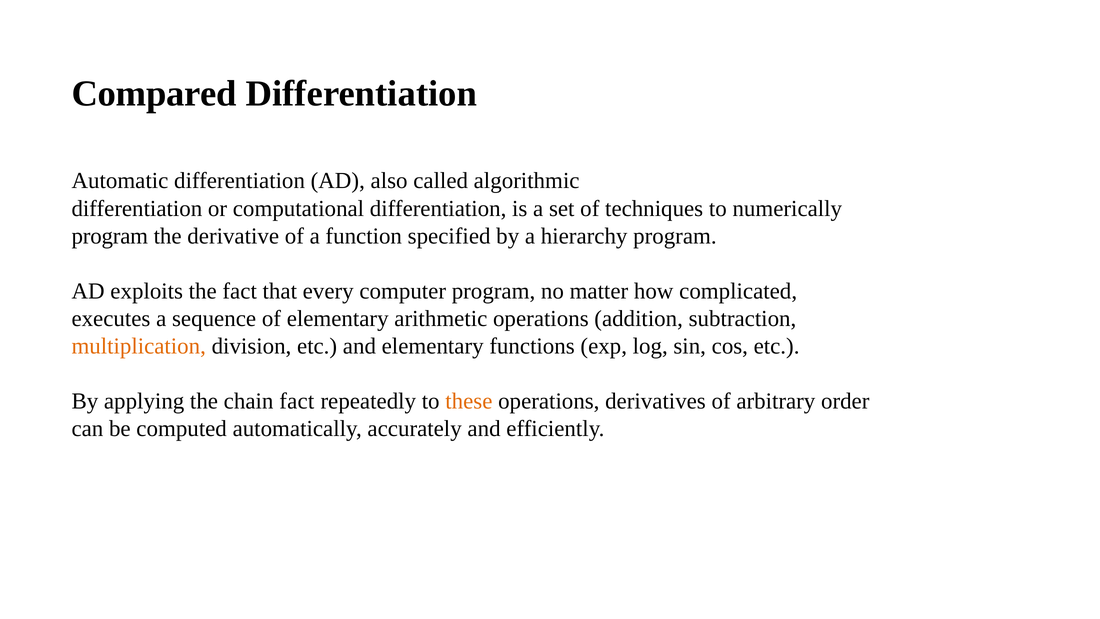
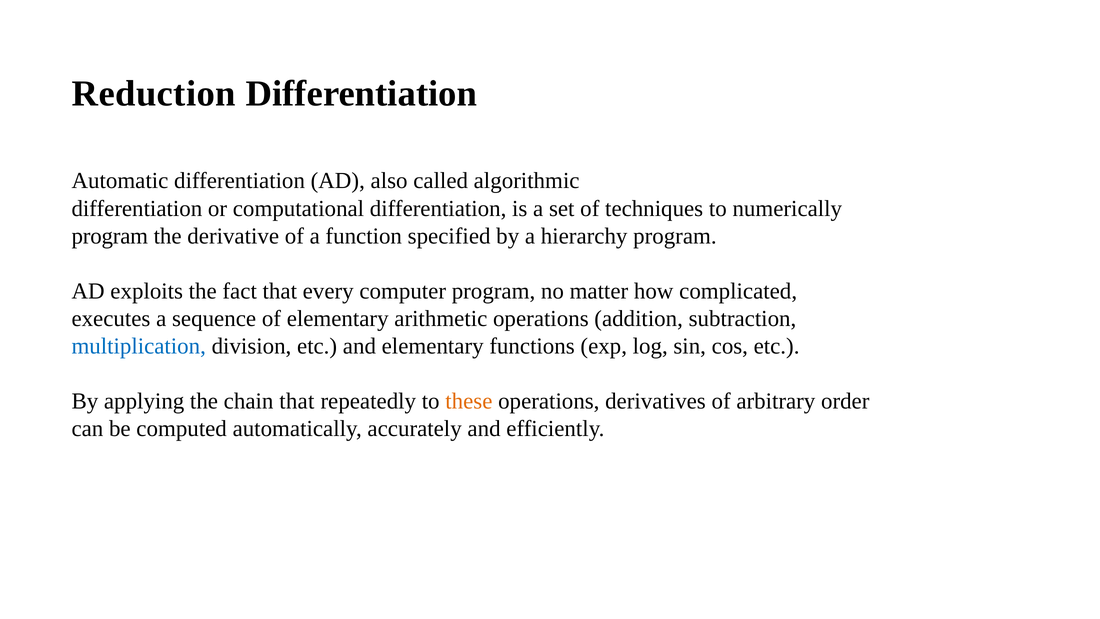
Compared: Compared -> Reduction
multiplication colour: orange -> blue
chain fact: fact -> that
